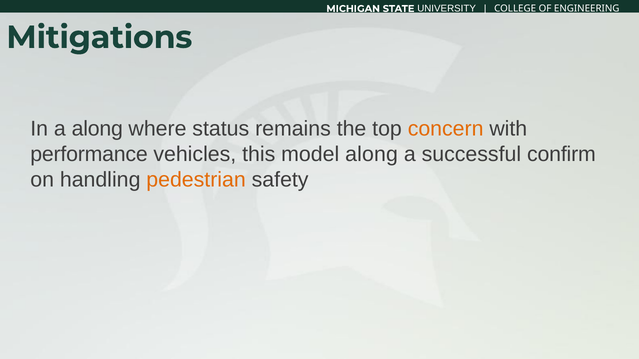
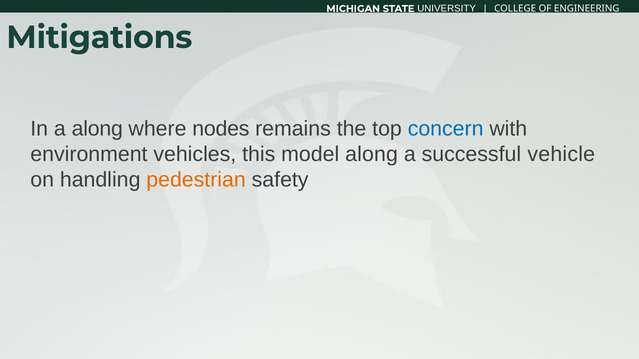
status: status -> nodes
concern colour: orange -> blue
performance: performance -> environment
confirm: confirm -> vehicle
